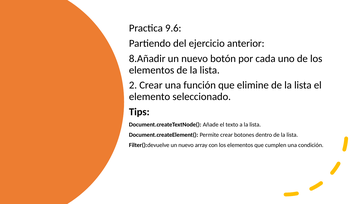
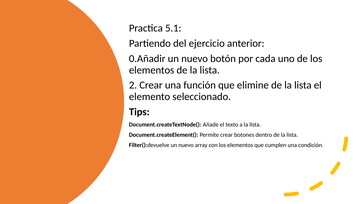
9.6: 9.6 -> 5.1
8.Añadir: 8.Añadir -> 0.Añadir
